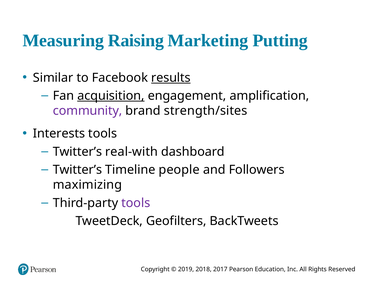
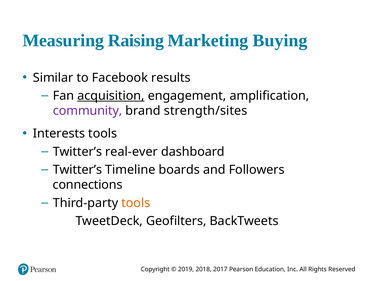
Putting: Putting -> Buying
results underline: present -> none
real-with: real-with -> real-ever
people: people -> boards
maximizing: maximizing -> connections
tools at (136, 203) colour: purple -> orange
